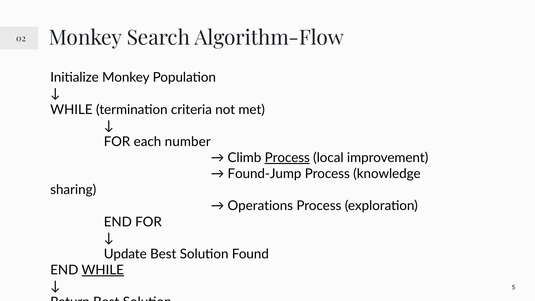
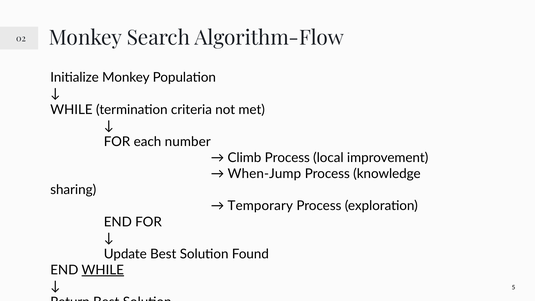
Process at (287, 158) underline: present -> none
Found-Jump: Found-Jump -> When-Jump
Operations: Operations -> Temporary
